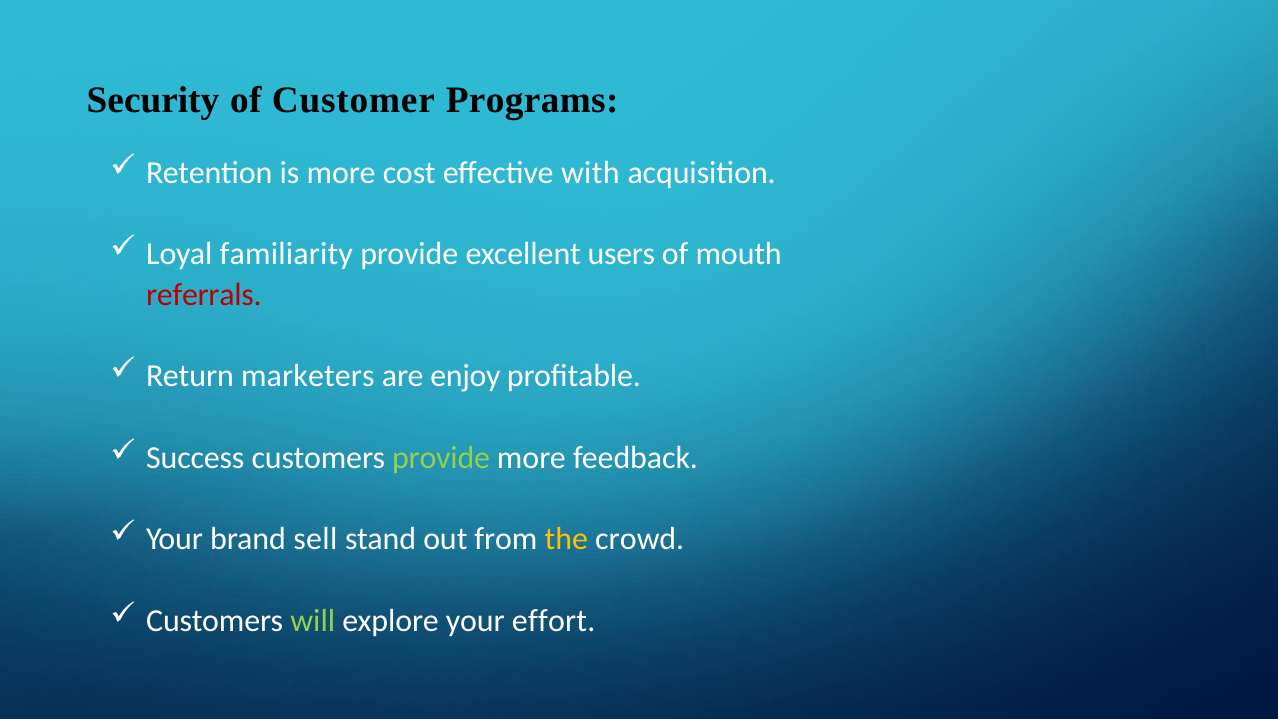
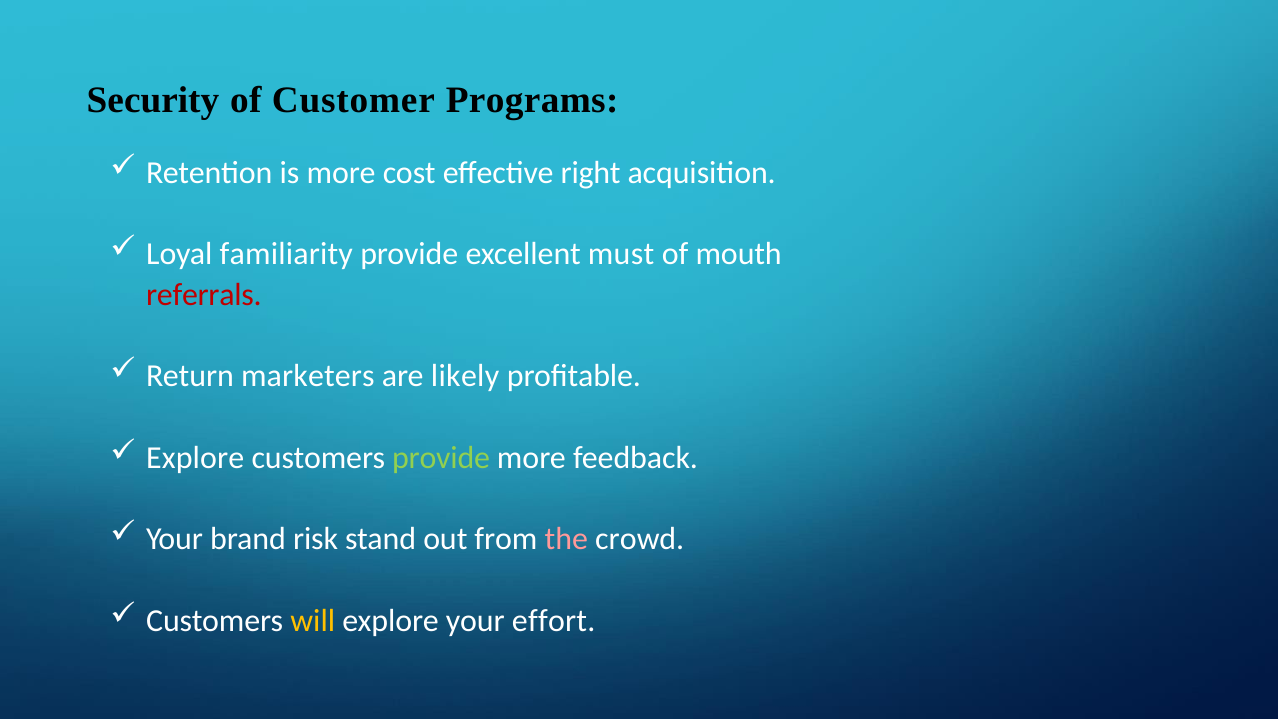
with: with -> right
users: users -> must
enjoy: enjoy -> likely
Success at (195, 458): Success -> Explore
sell: sell -> risk
the colour: yellow -> pink
will colour: light green -> yellow
